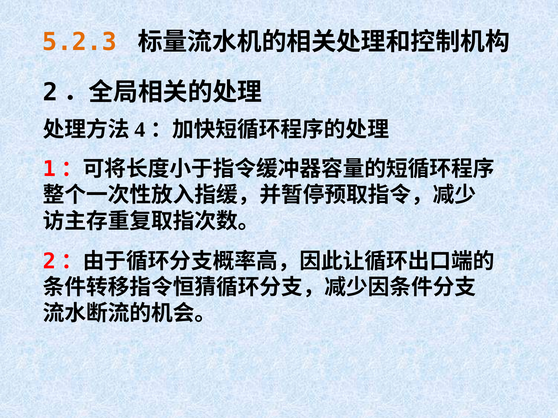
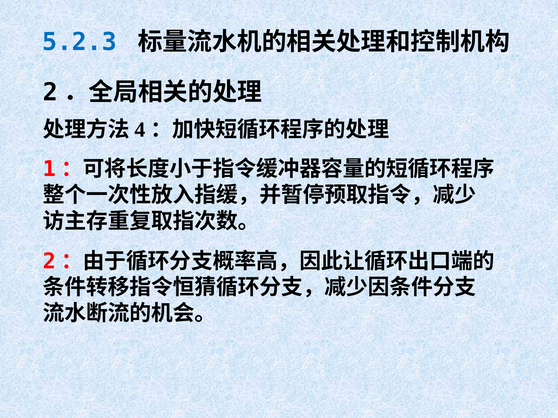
5.2.3 colour: orange -> blue
